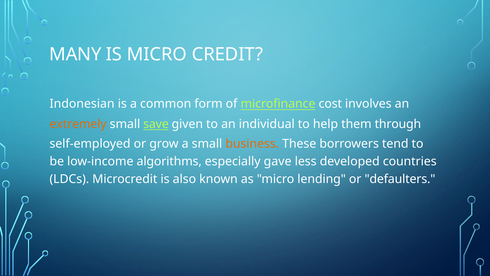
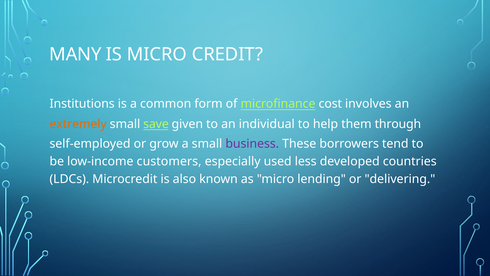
Indonesian: Indonesian -> Institutions
business colour: orange -> purple
algorithms: algorithms -> customers
gave: gave -> used
defaulters: defaulters -> delivering
